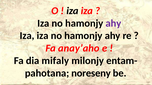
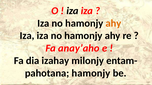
ahy at (113, 23) colour: purple -> orange
mifaly: mifaly -> izahay
noreseny at (91, 74): noreseny -> hamonjy
